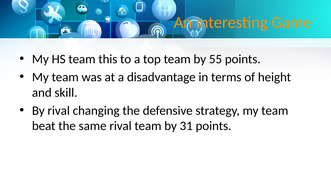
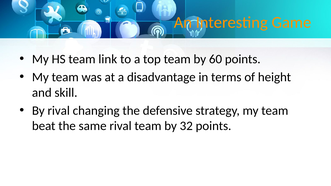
this: this -> link
55: 55 -> 60
31: 31 -> 32
